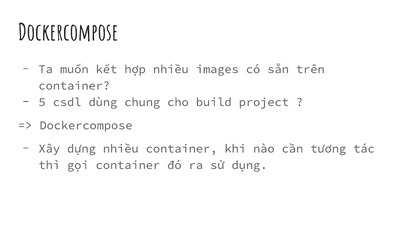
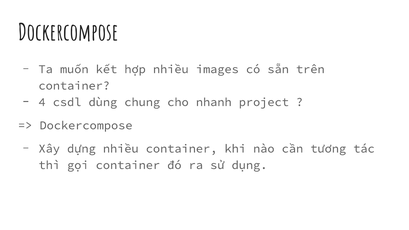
5: 5 -> 4
build: build -> nhanh
